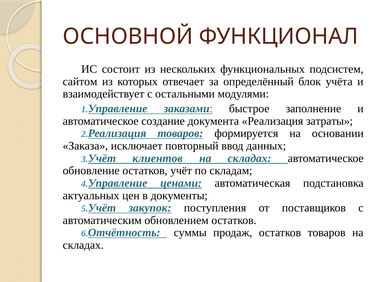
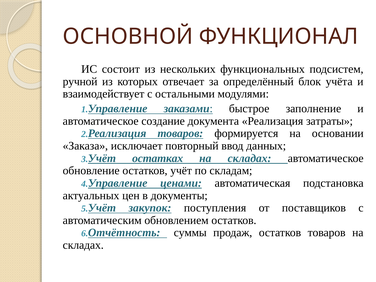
сайтом: сайтом -> ручной
клиентов: клиентов -> остатках
